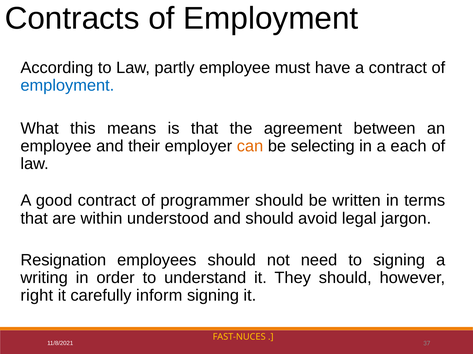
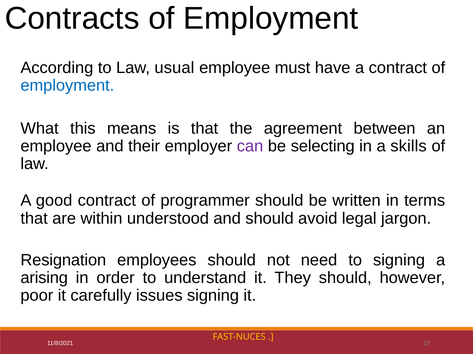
partly: partly -> usual
can colour: orange -> purple
each: each -> skills
writing: writing -> arising
right: right -> poor
inform: inform -> issues
